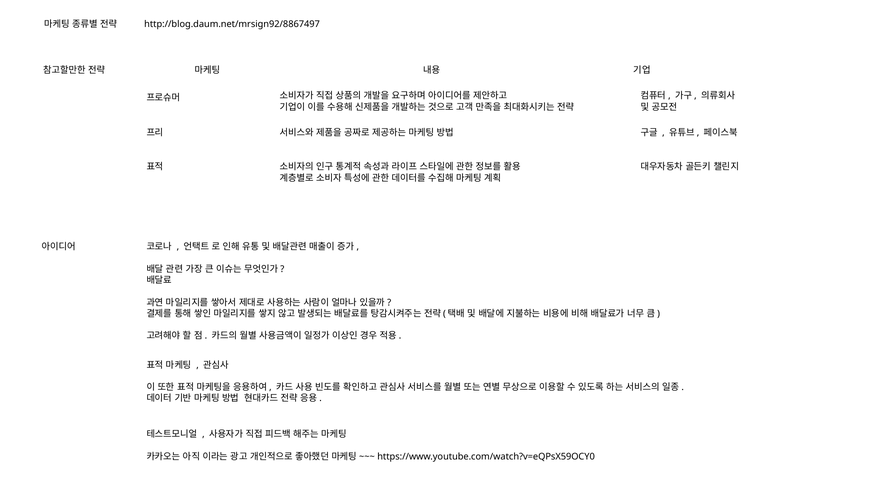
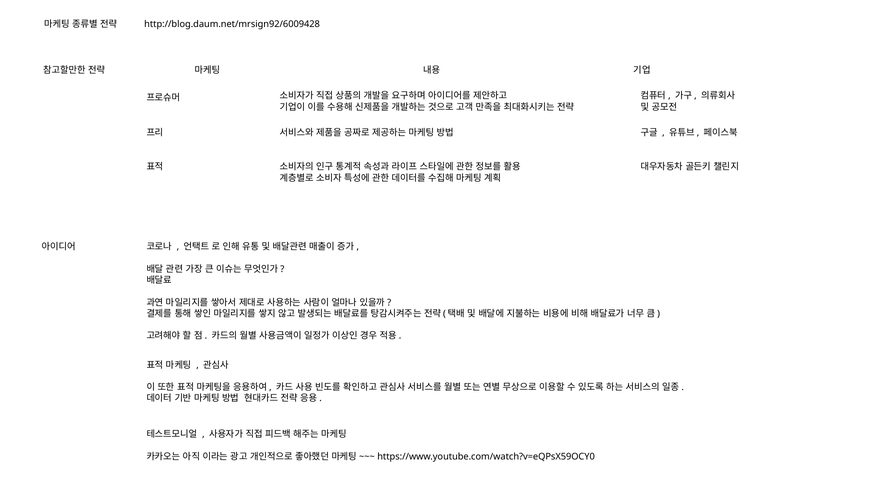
http://blog.daum.net/mrsign92/8867497: http://blog.daum.net/mrsign92/8867497 -> http://blog.daum.net/mrsign92/6009428
